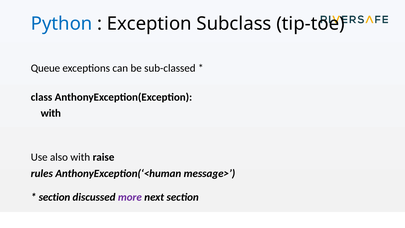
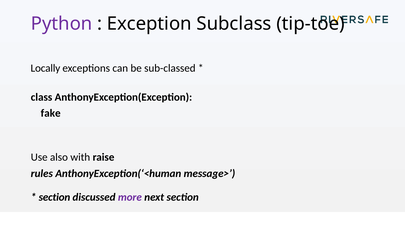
Python colour: blue -> purple
Queue: Queue -> Locally
with at (51, 113): with -> fake
